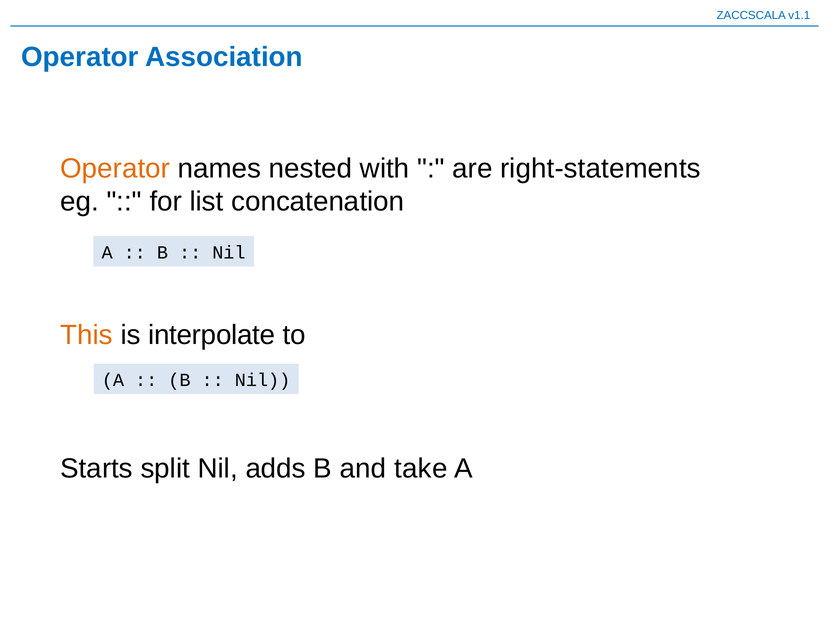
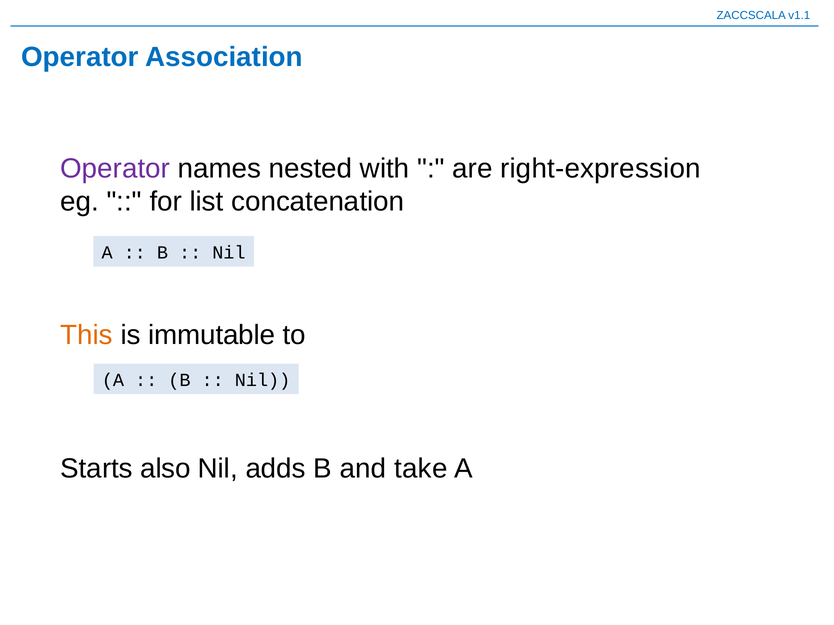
Operator at (115, 169) colour: orange -> purple
right-statements: right-statements -> right-expression
interpolate: interpolate -> immutable
split: split -> also
